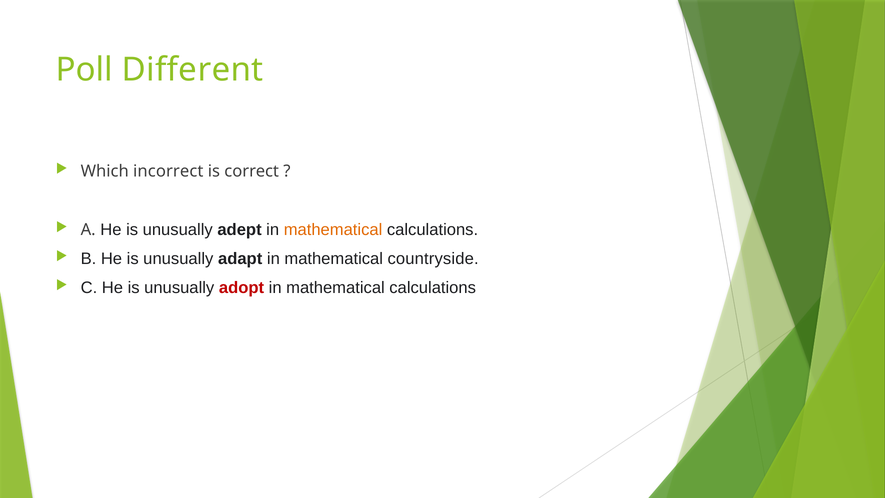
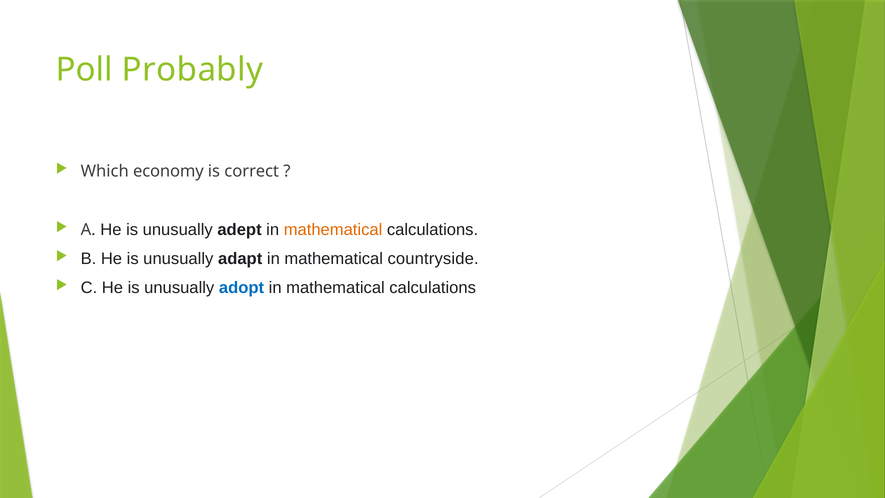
Different: Different -> Probably
incorrect: incorrect -> economy
adopt colour: red -> blue
